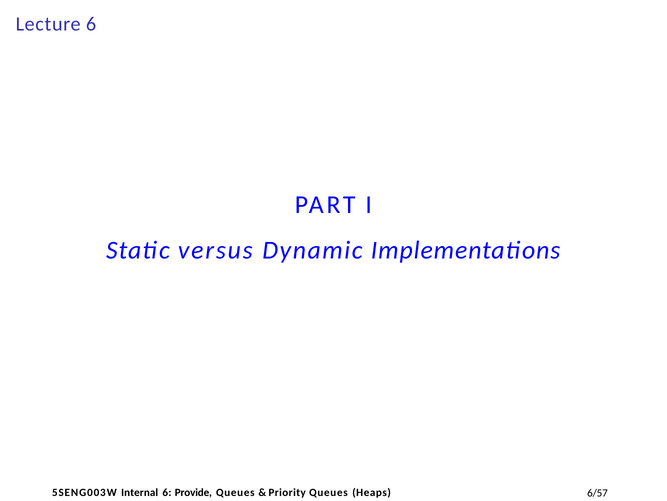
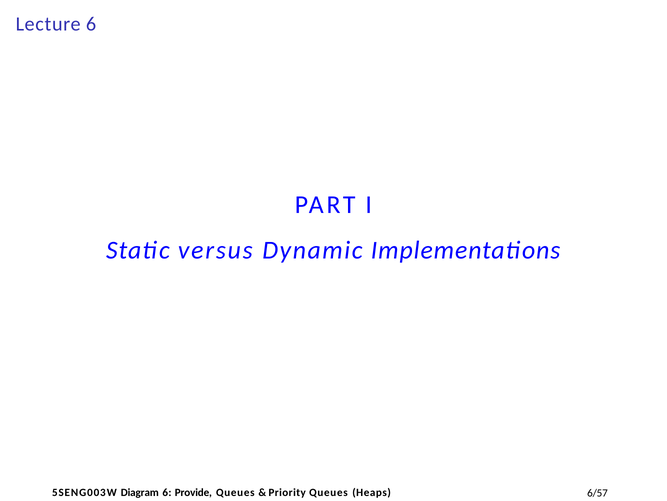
Internal: Internal -> Diagram
